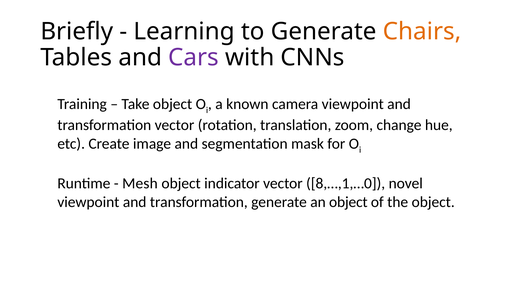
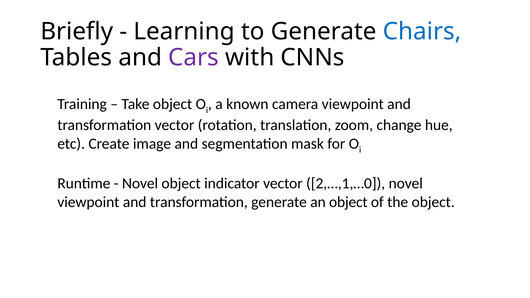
Chairs colour: orange -> blue
Mesh at (140, 184): Mesh -> Novel
8,…,1,…0: 8,…,1,…0 -> 2,…,1,…0
